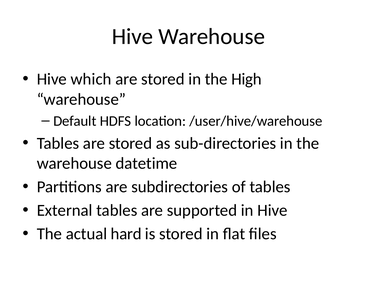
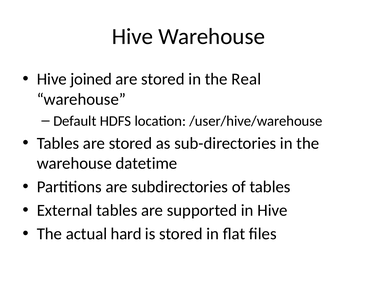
which: which -> joined
High: High -> Real
